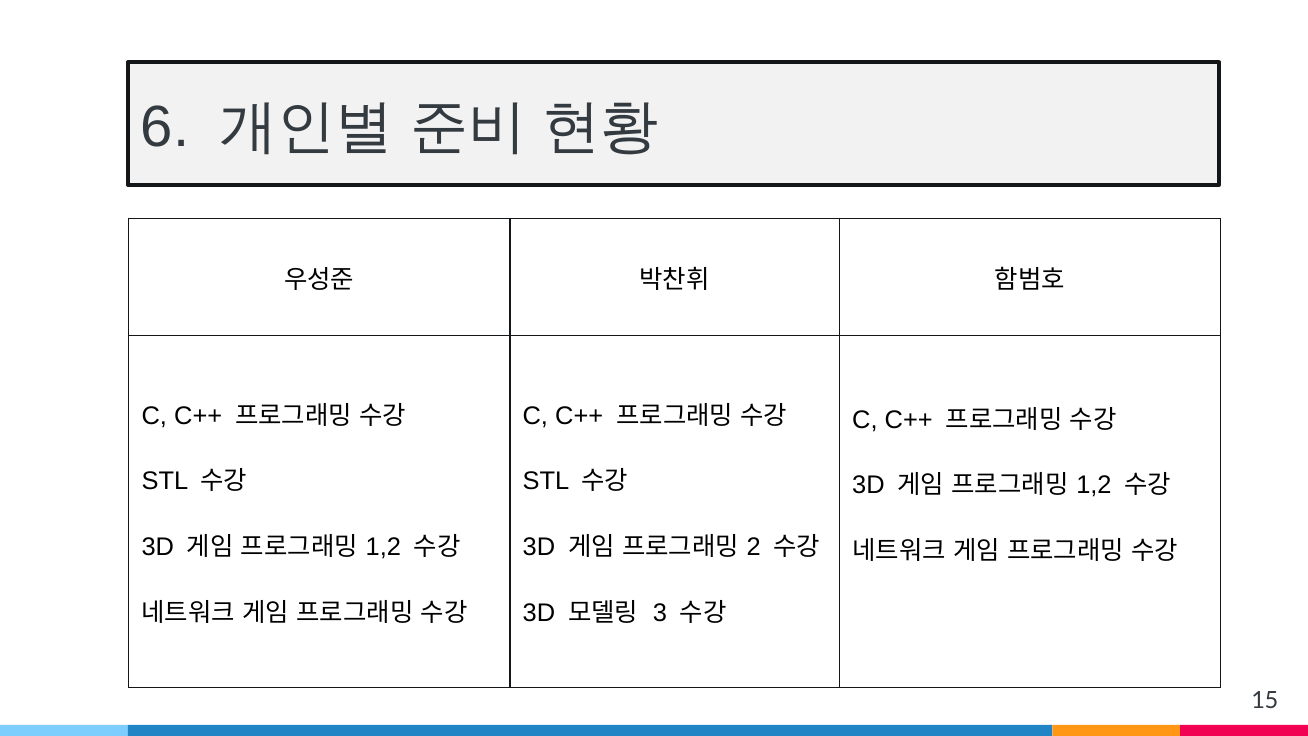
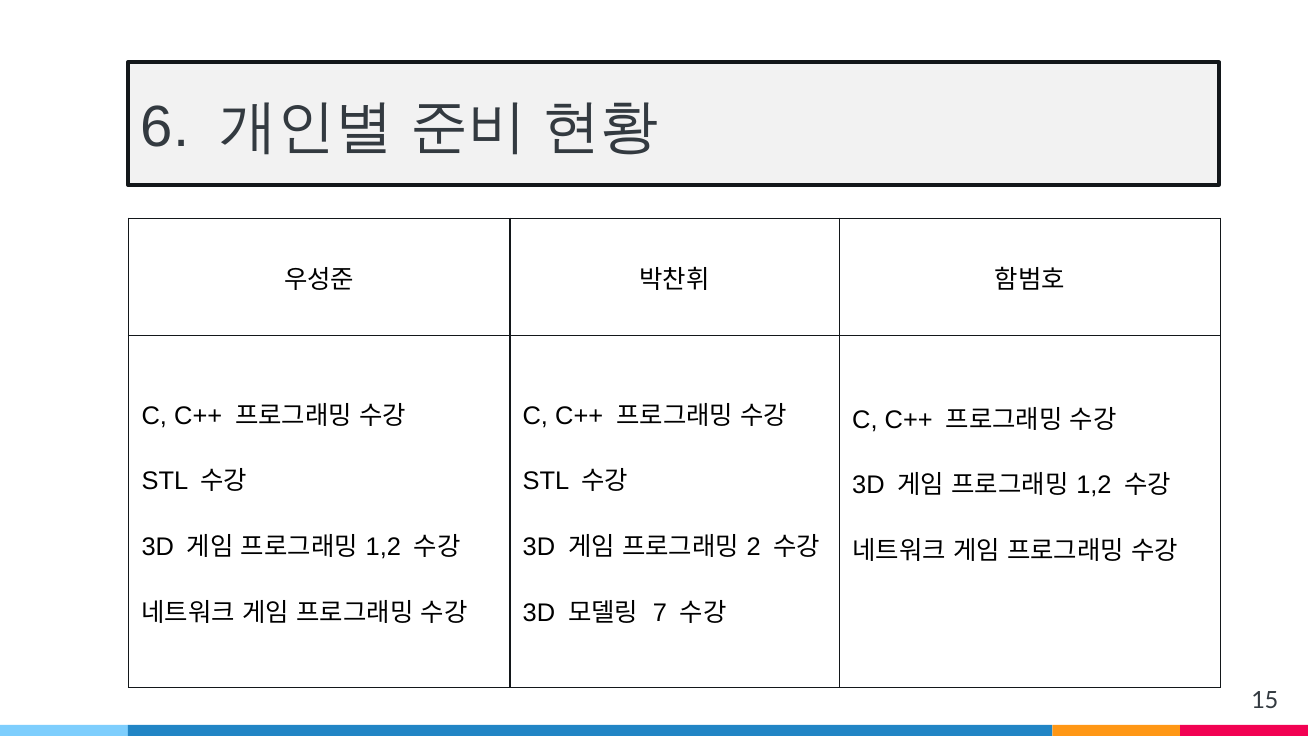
3: 3 -> 7
